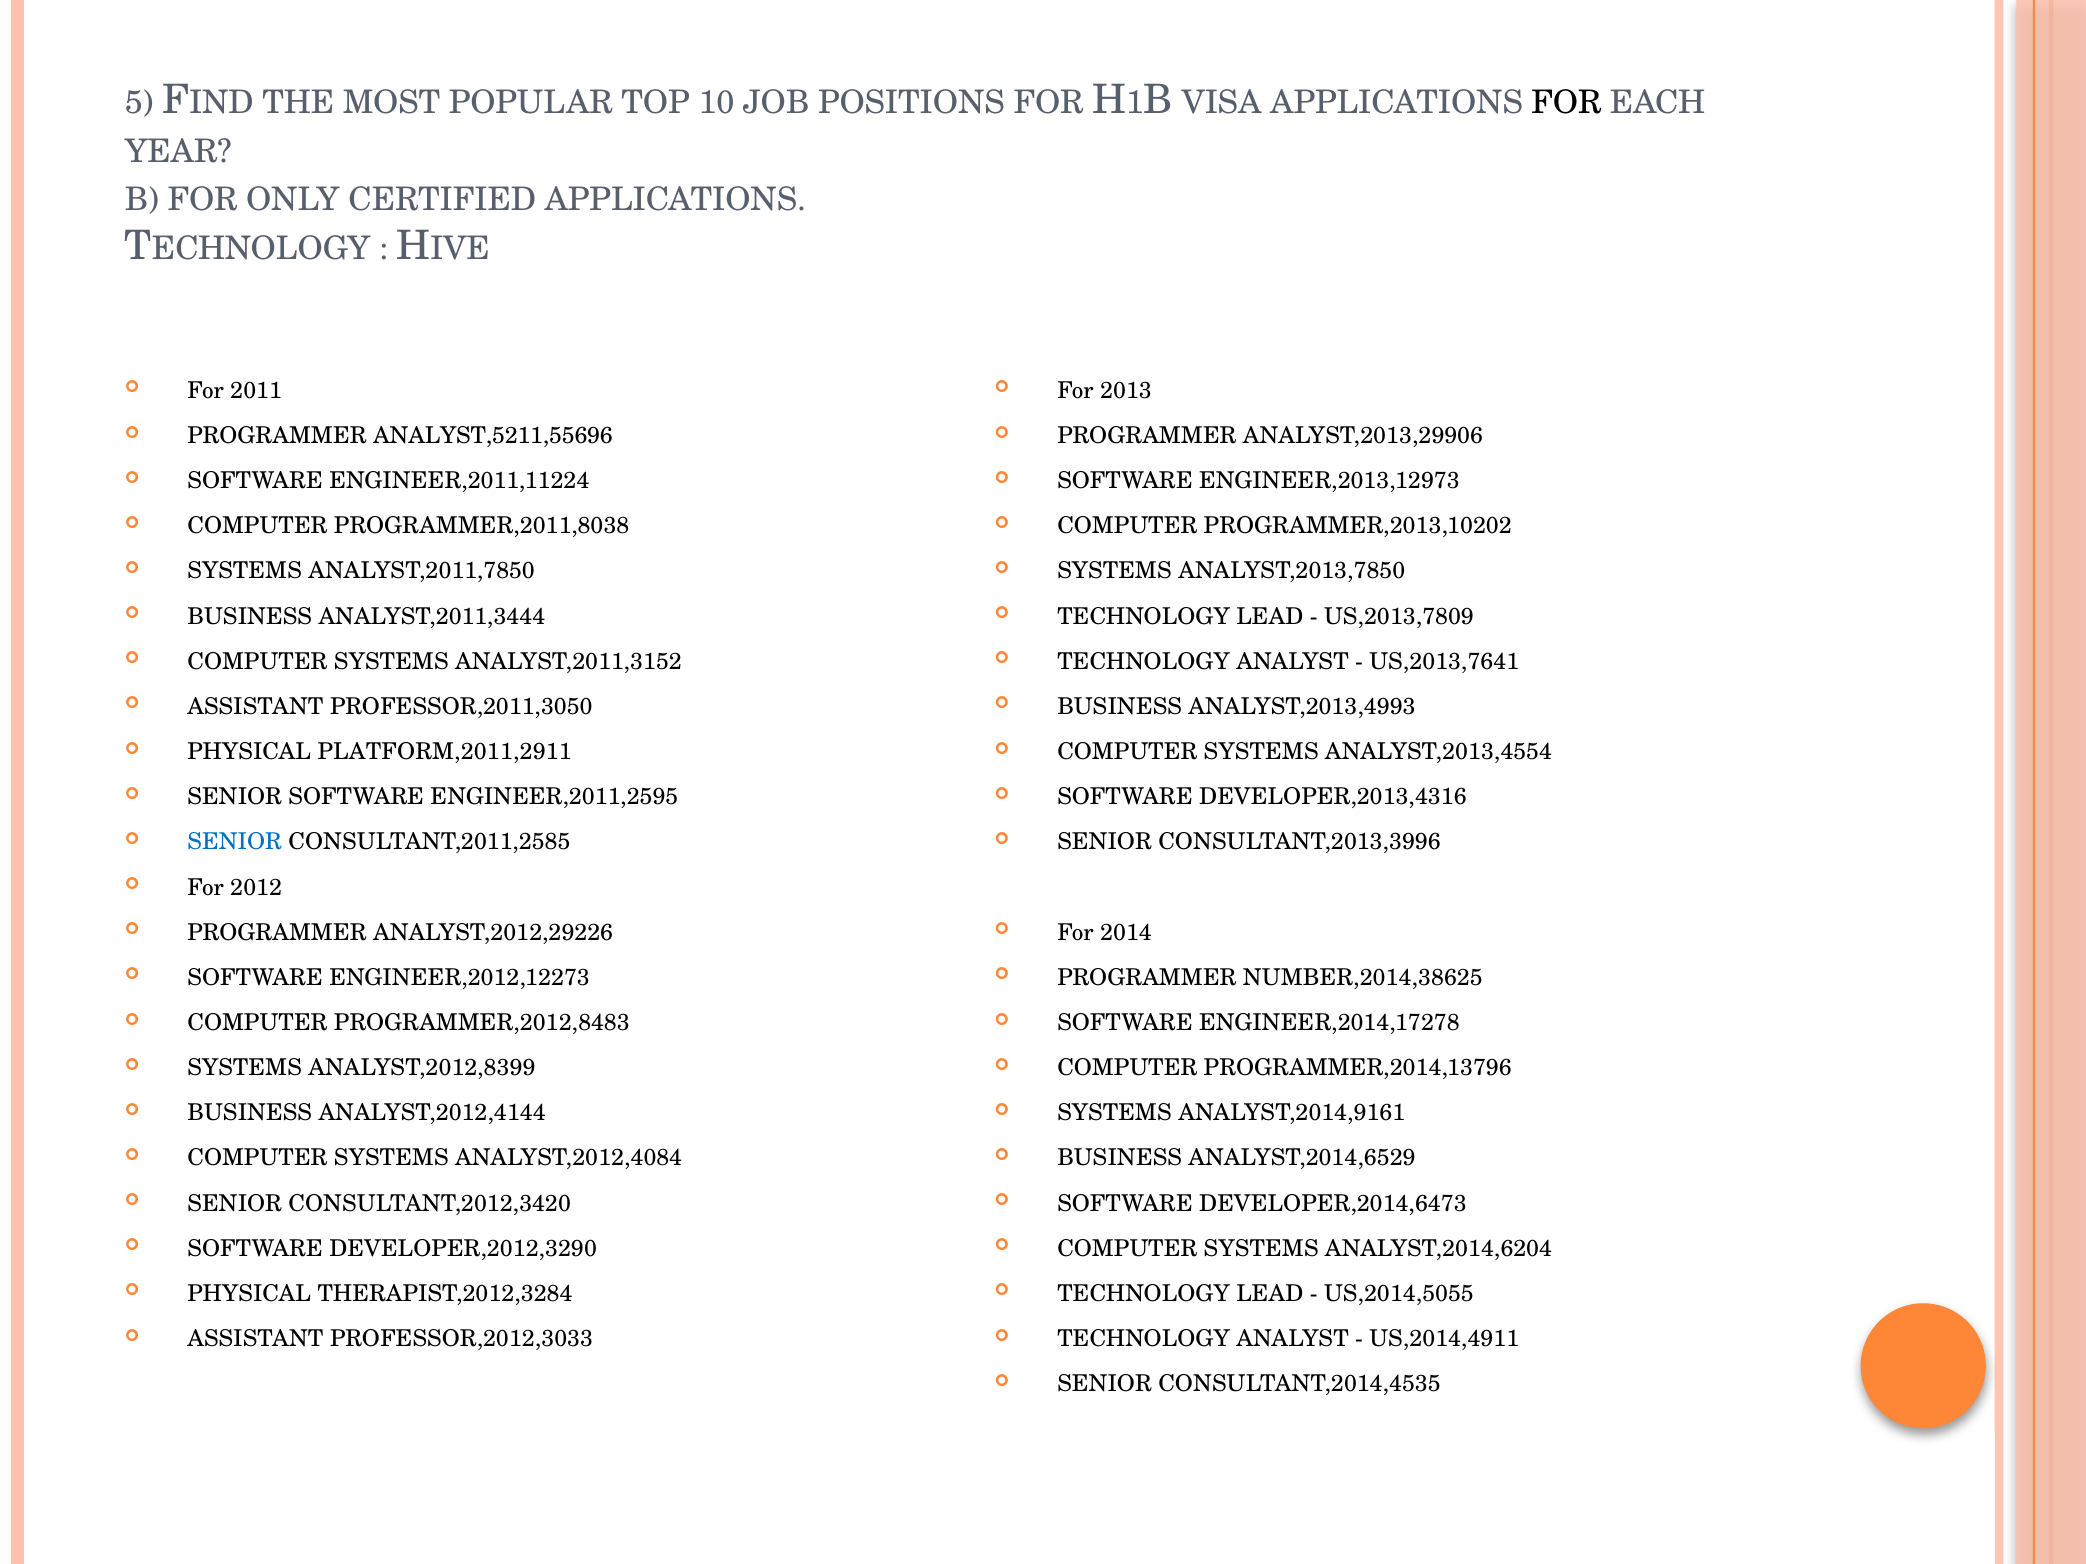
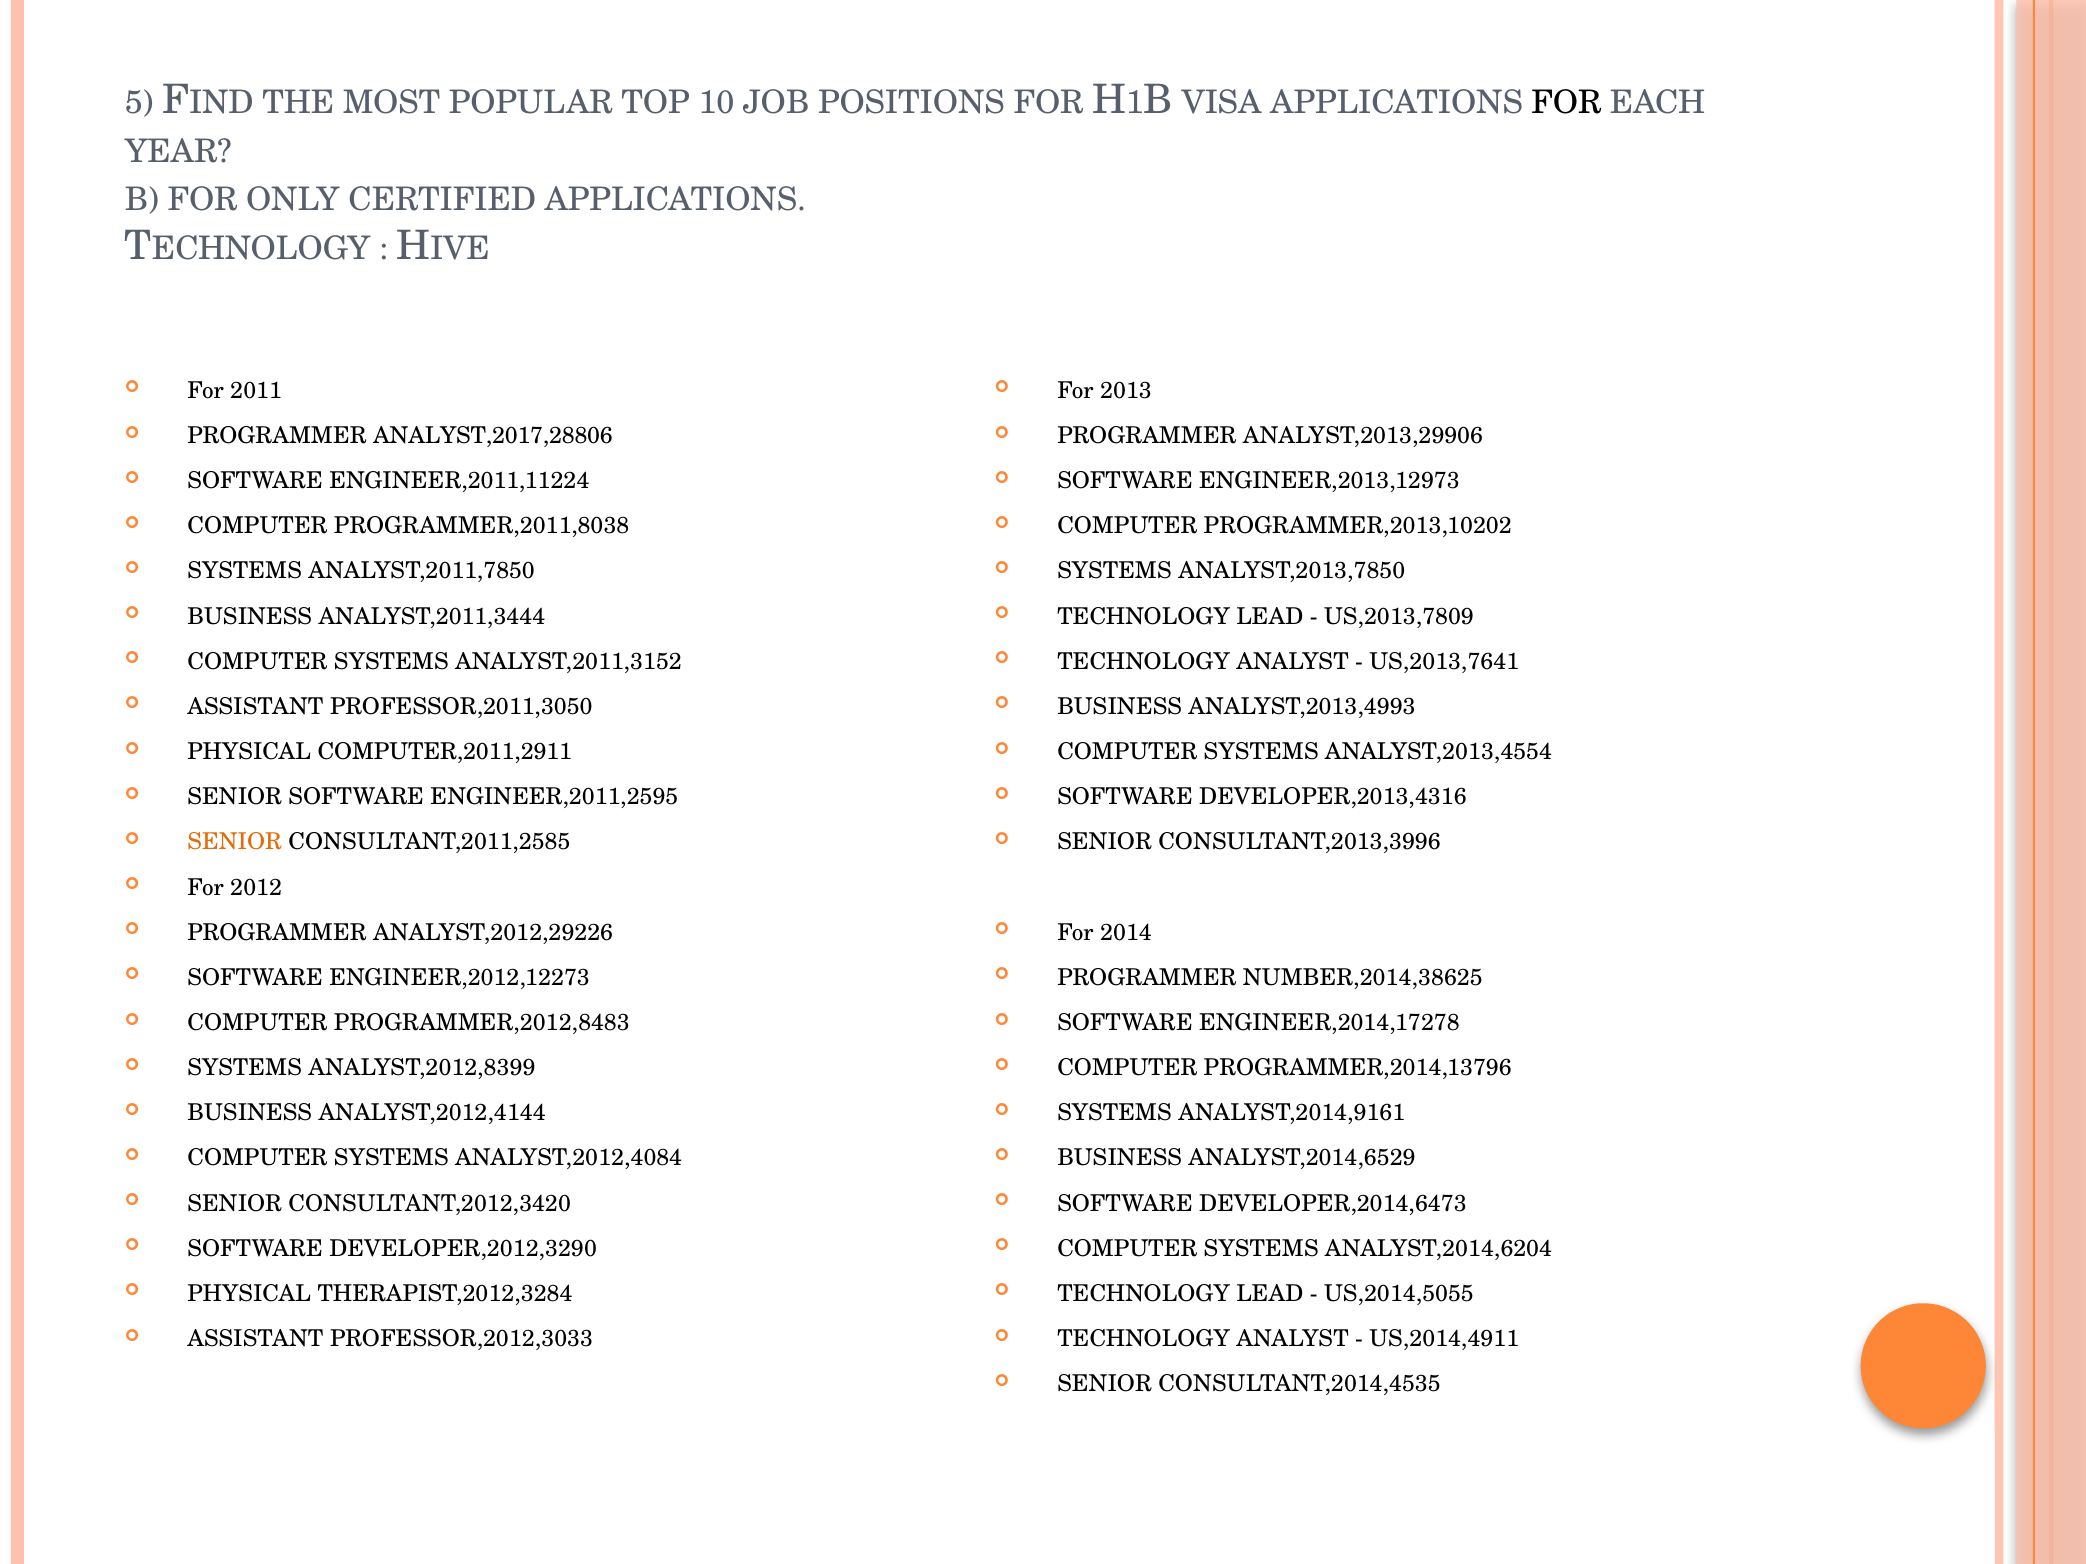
ANALYST,5211,55696: ANALYST,5211,55696 -> ANALYST,2017,28806
PLATFORM,2011,2911: PLATFORM,2011,2911 -> COMPUTER,2011,2911
SENIOR at (235, 843) colour: blue -> orange
